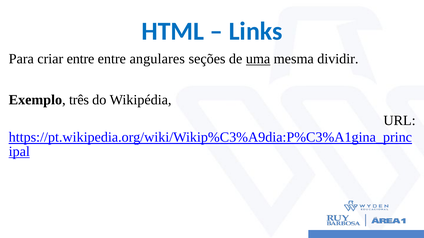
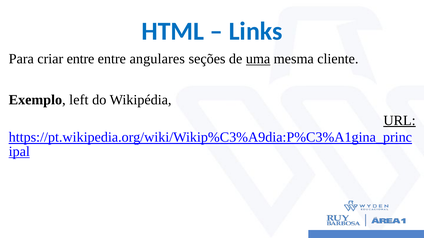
dividir: dividir -> cliente
três: três -> left
URL underline: none -> present
